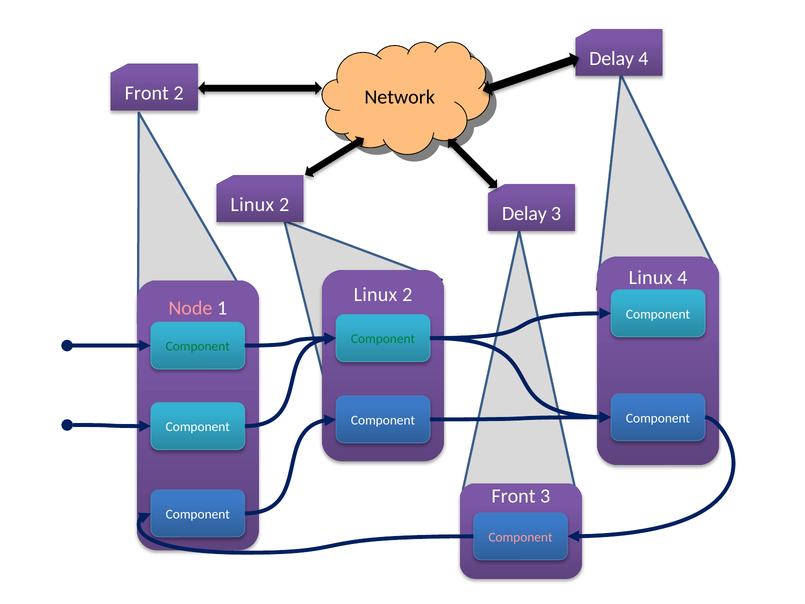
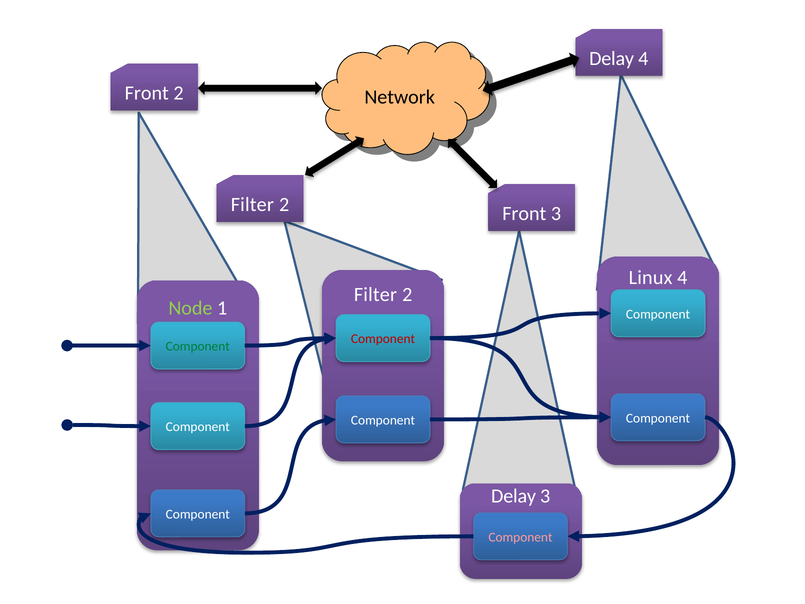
Linux at (252, 205): Linux -> Filter
2 Delay: Delay -> Front
Linux at (375, 294): Linux -> Filter
Node colour: pink -> light green
Component at (383, 339) colour: green -> red
Front at (513, 496): Front -> Delay
